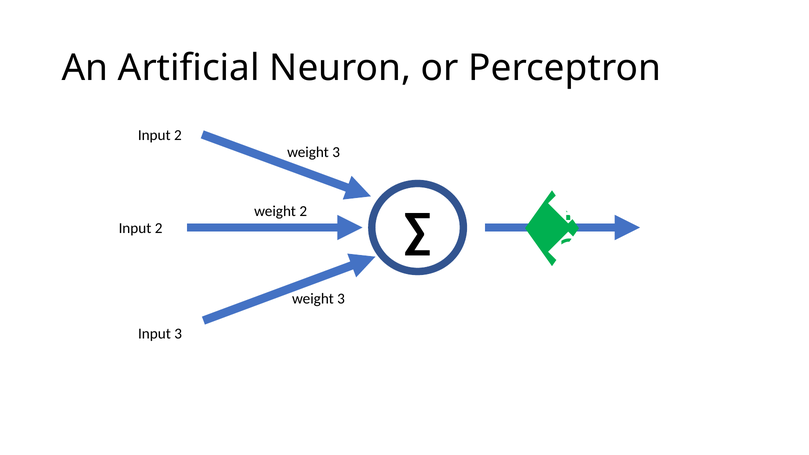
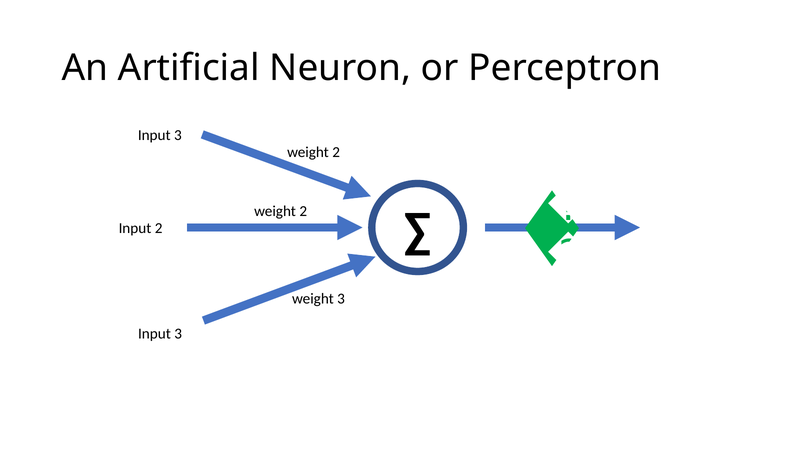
2 at (178, 135): 2 -> 3
3 at (336, 152): 3 -> 2
